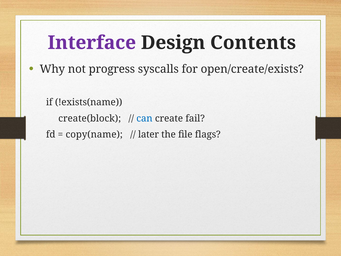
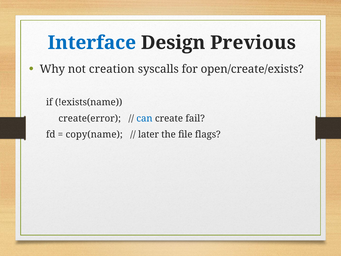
Interface colour: purple -> blue
Contents: Contents -> Previous
progress: progress -> creation
create(block: create(block -> create(error
